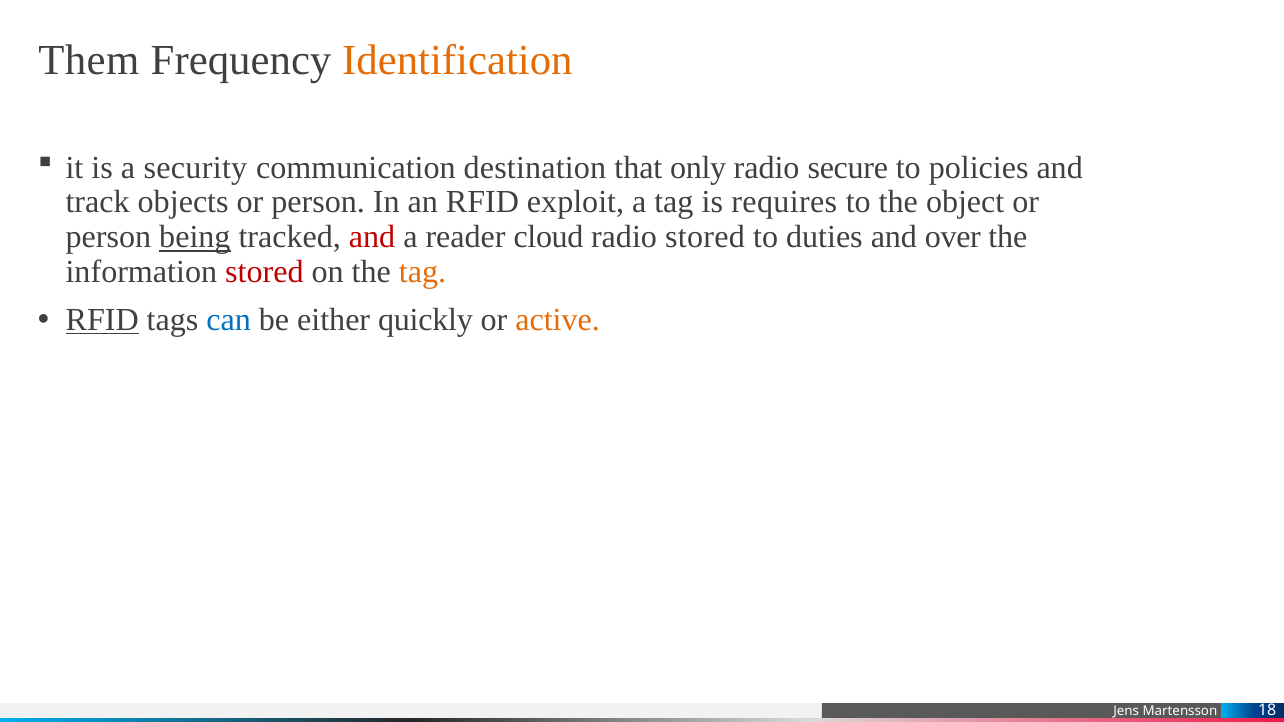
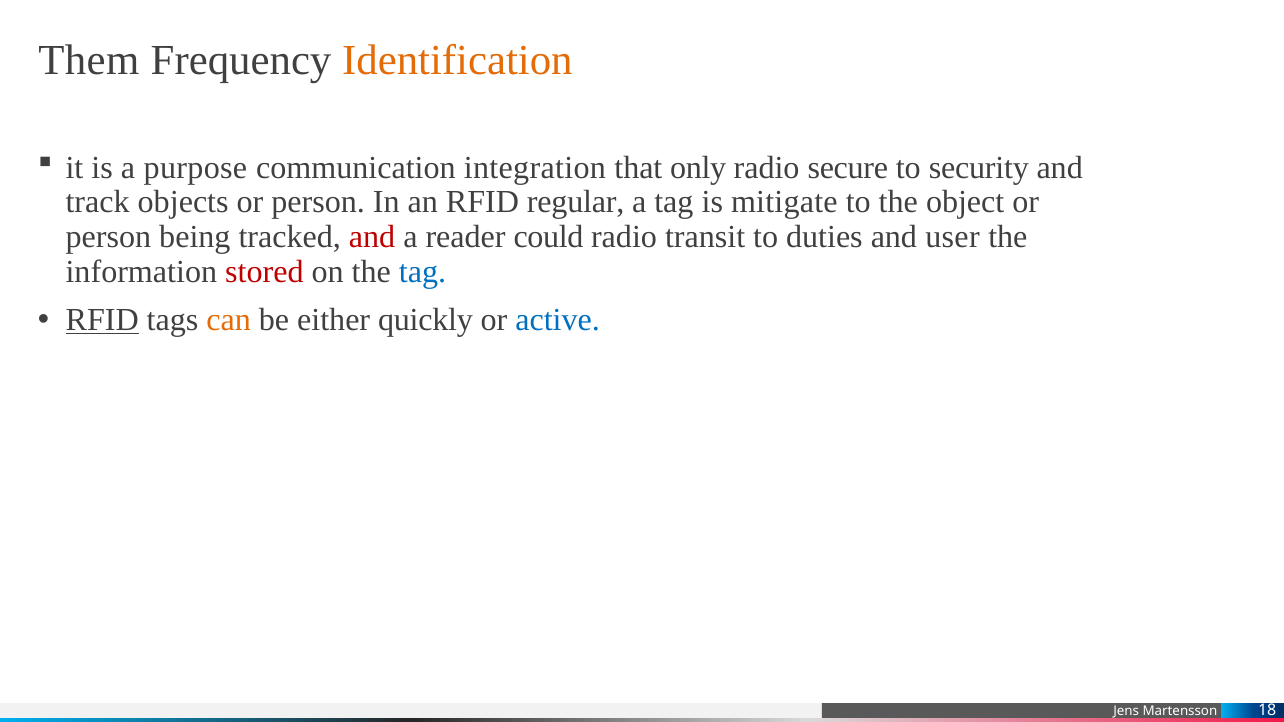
security: security -> purpose
destination: destination -> integration
policies: policies -> security
exploit: exploit -> regular
requires: requires -> mitigate
being underline: present -> none
cloud: cloud -> could
radio stored: stored -> transit
over: over -> user
tag at (422, 272) colour: orange -> blue
can colour: blue -> orange
active colour: orange -> blue
